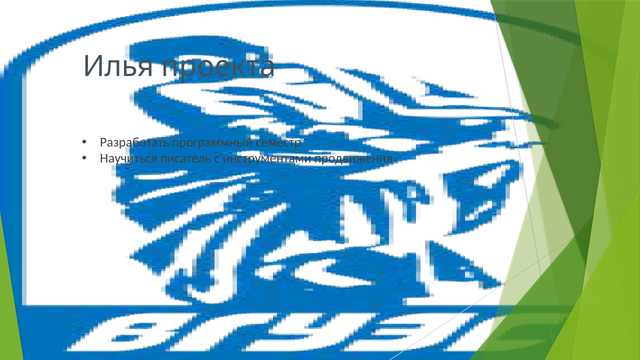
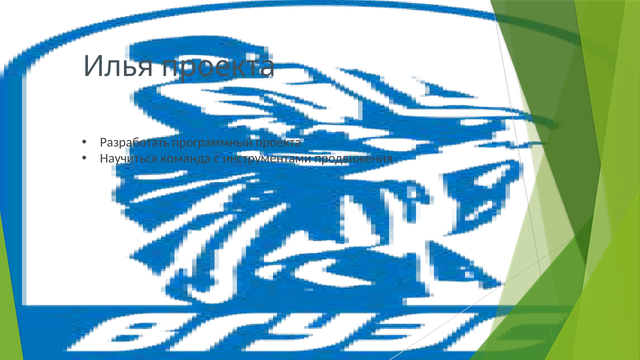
программный семестр: семестр -> проекта
писатель: писатель -> команда
